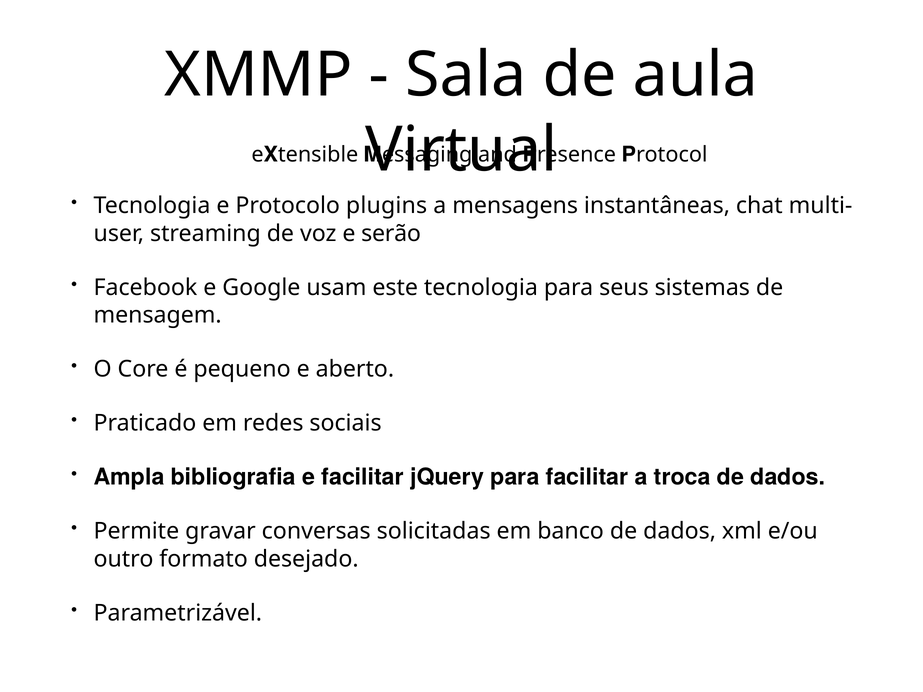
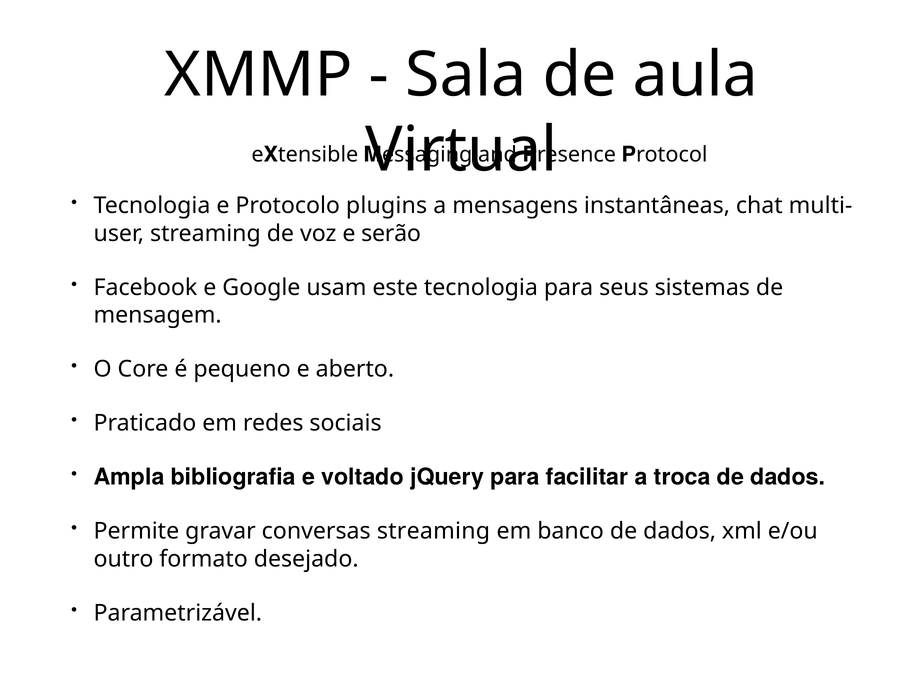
e facilitar: facilitar -> voltado
conversas solicitadas: solicitadas -> streaming
